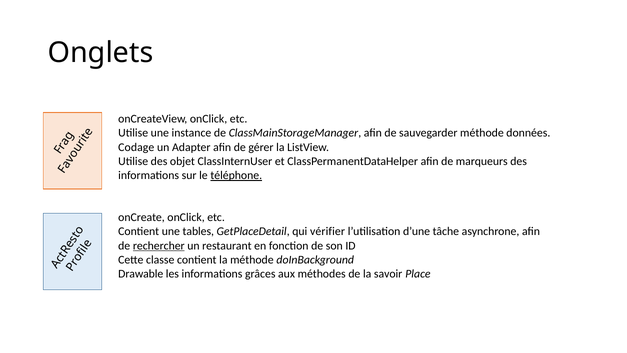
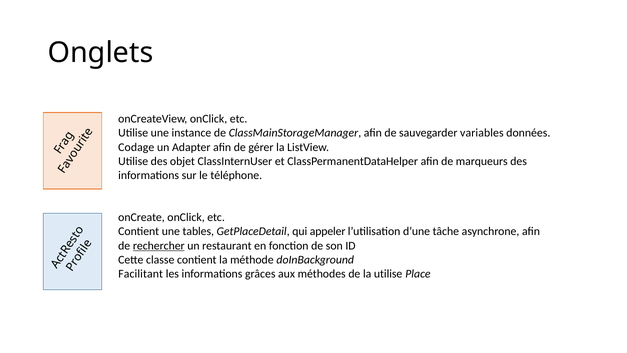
sauvegarder méthode: méthode -> variables
téléphone underline: present -> none
vérifier: vérifier -> appeler
Drawable: Drawable -> Facilitant
la savoir: savoir -> utilise
